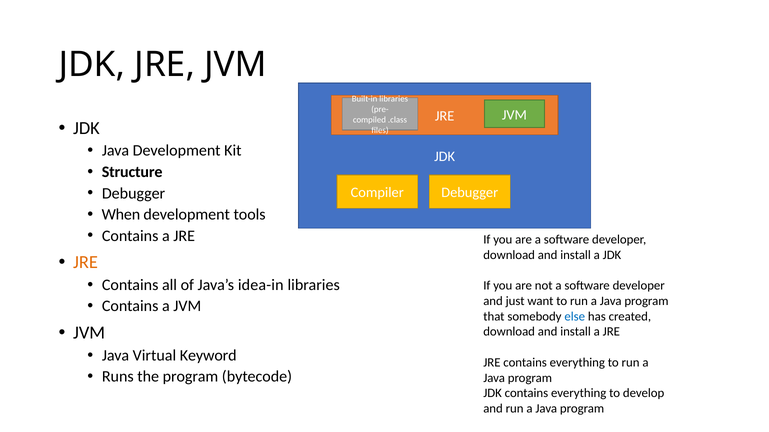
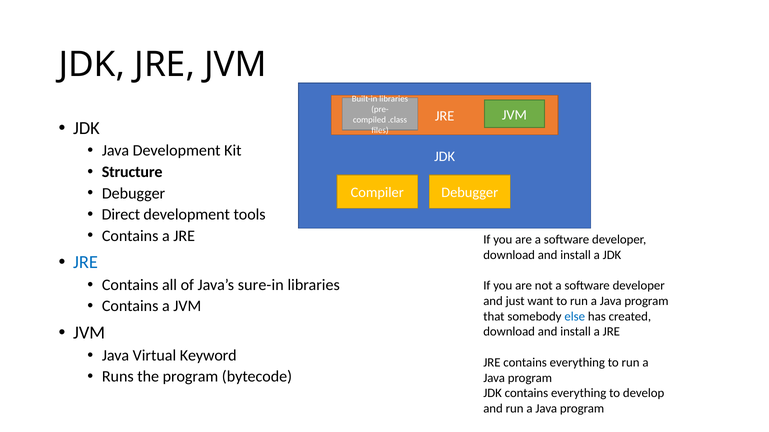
When: When -> Direct
JRE at (85, 263) colour: orange -> blue
idea-in: idea-in -> sure-in
